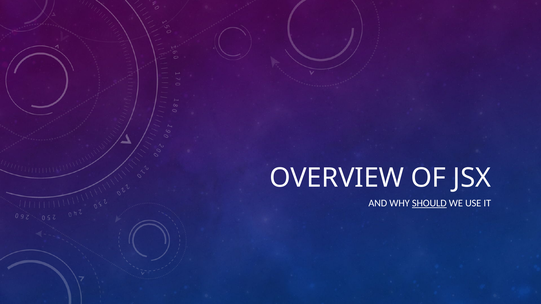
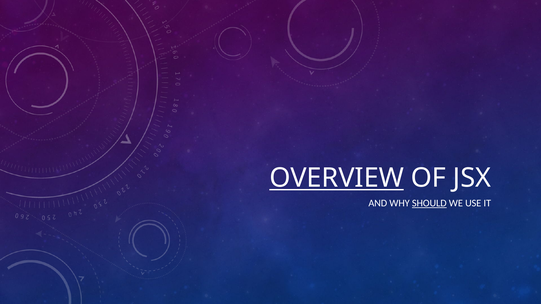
OVERVIEW underline: none -> present
